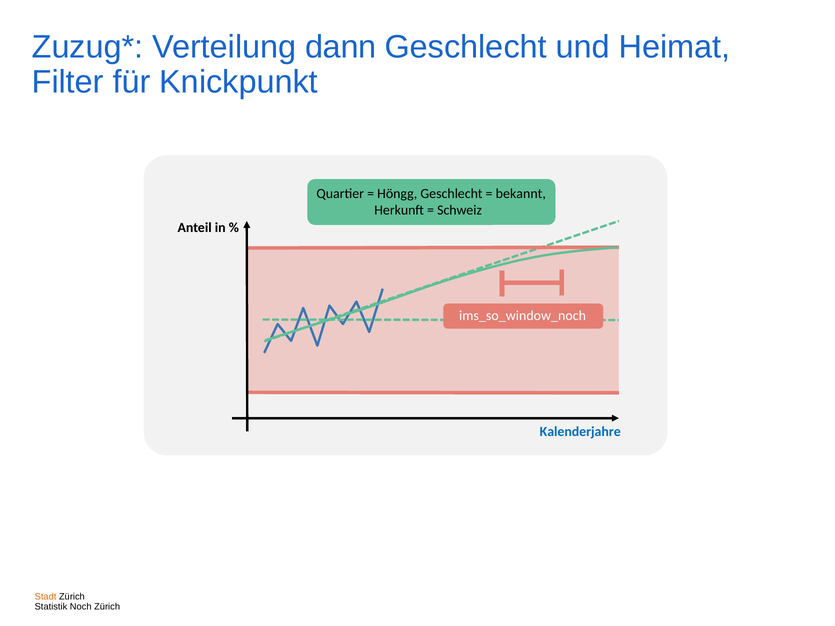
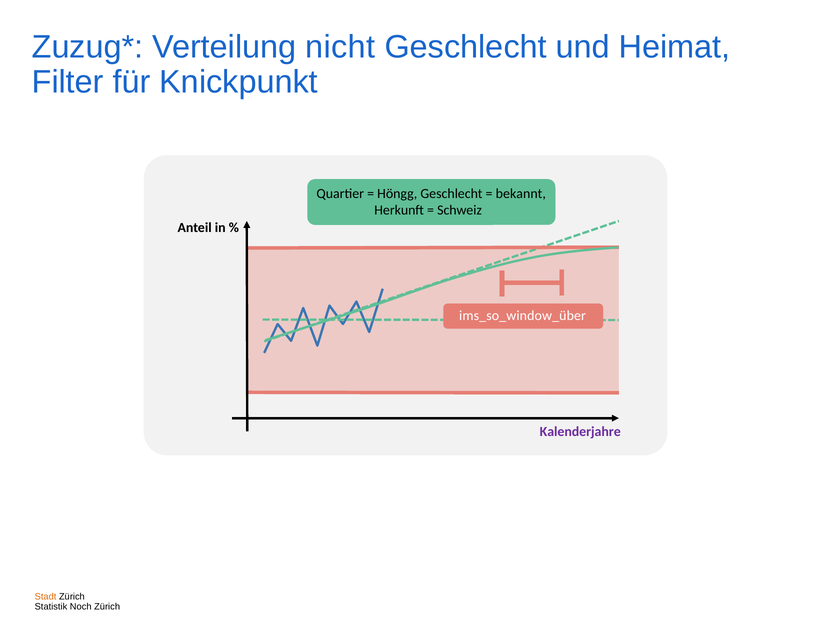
dann: dann -> nicht
ims_so_window_noch: ims_so_window_noch -> ims_so_window_über
Kalenderjahre colour: blue -> purple
